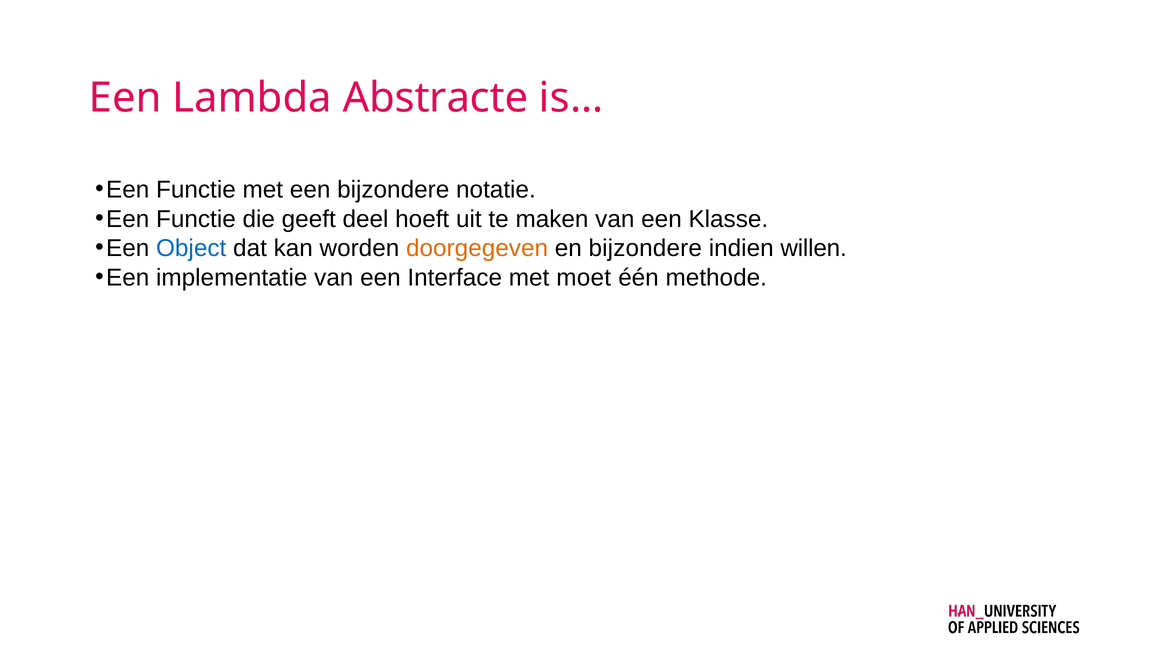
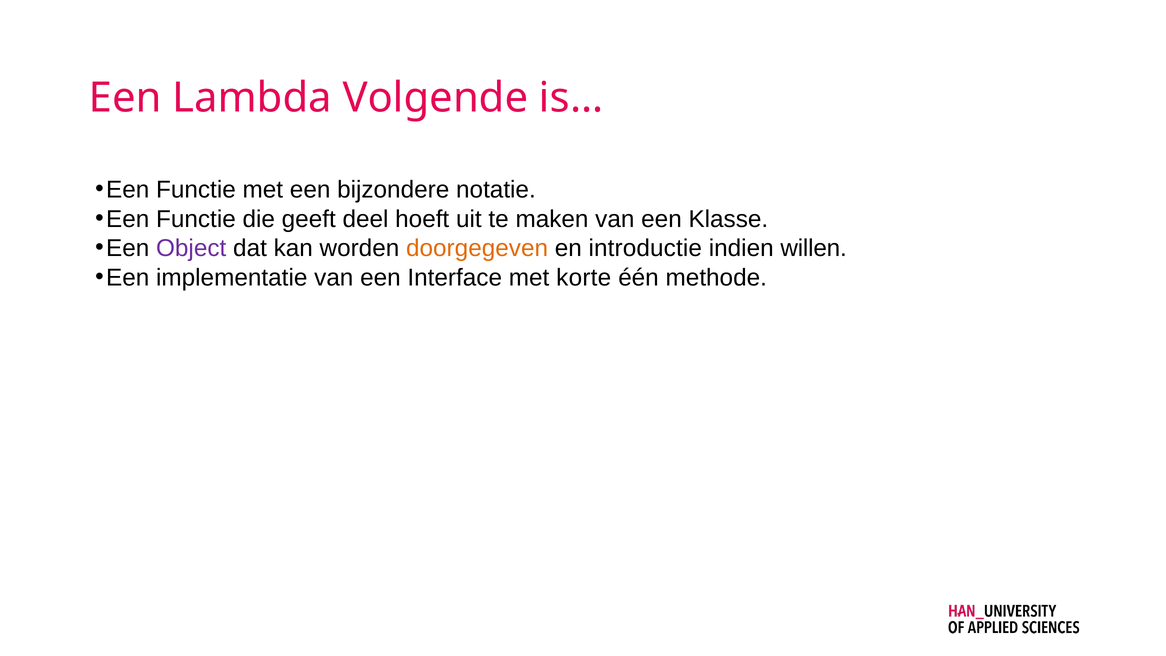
Abstracte: Abstracte -> Volgende
Object colour: blue -> purple
en bijzondere: bijzondere -> introductie
moet: moet -> korte
